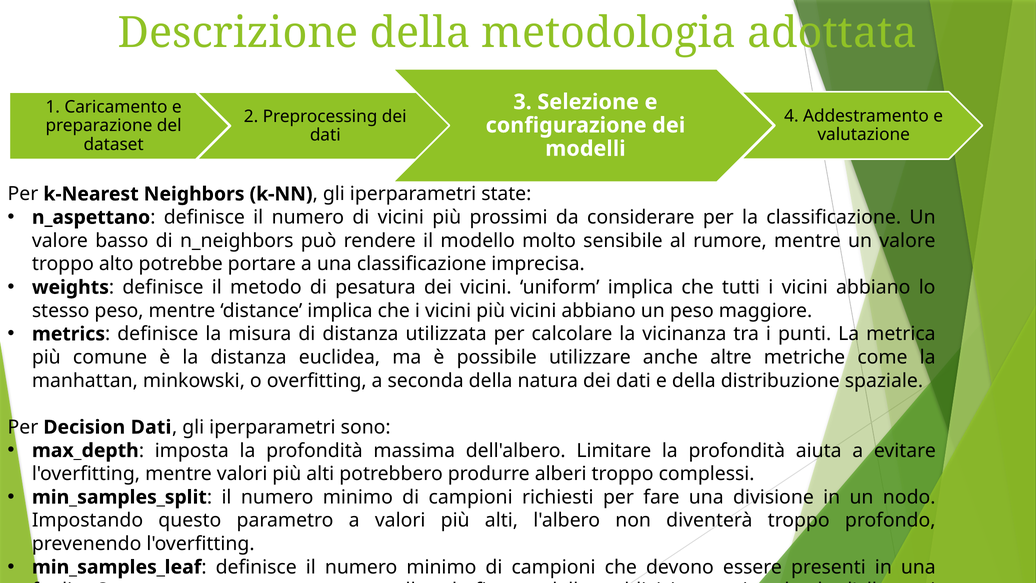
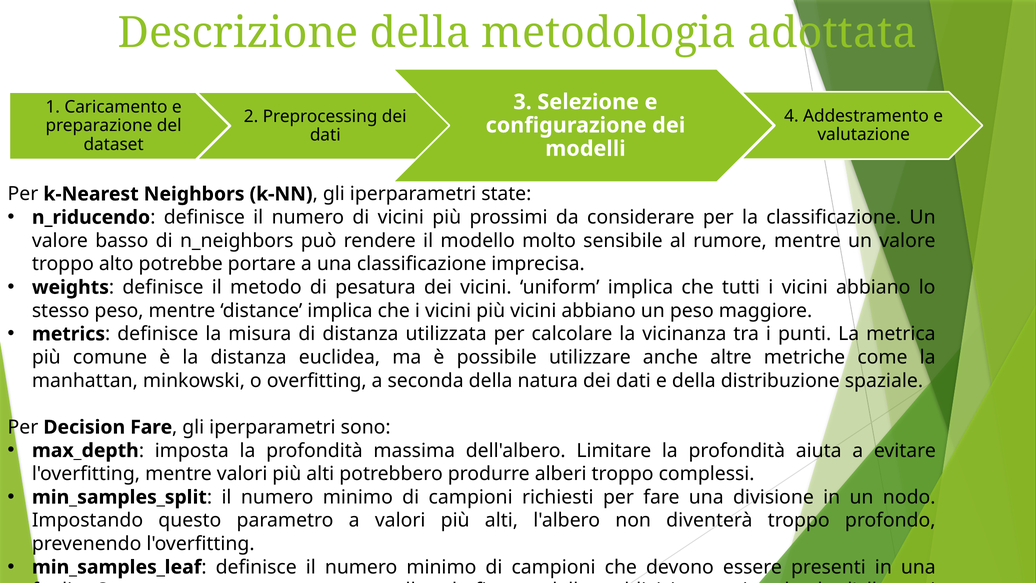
n_aspettano: n_aspettano -> n_riducendo
Decision Dati: Dati -> Fare
